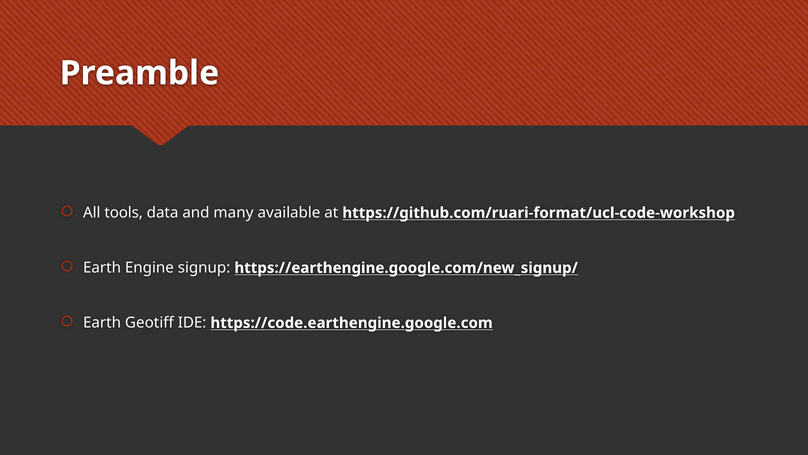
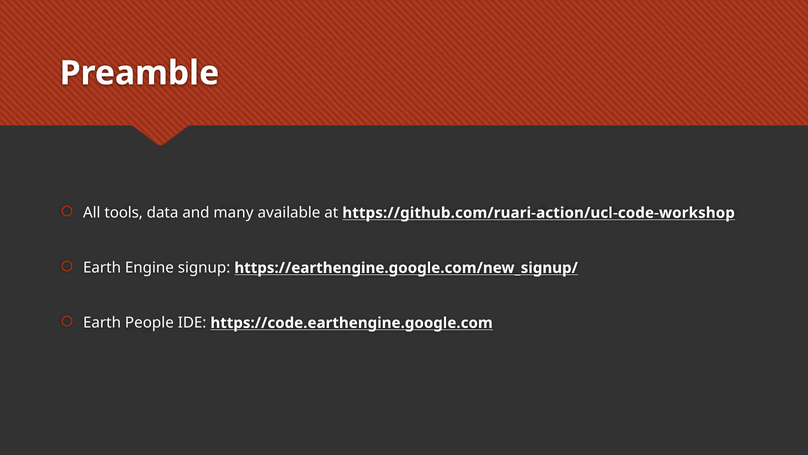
https://github.com/ruari-format/ucl-code-workshop: https://github.com/ruari-format/ucl-code-workshop -> https://github.com/ruari-action/ucl-code-workshop
Geotiff: Geotiff -> People
